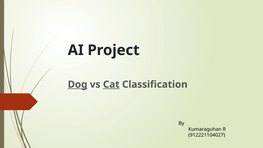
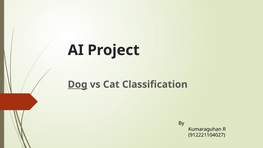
Cat underline: present -> none
